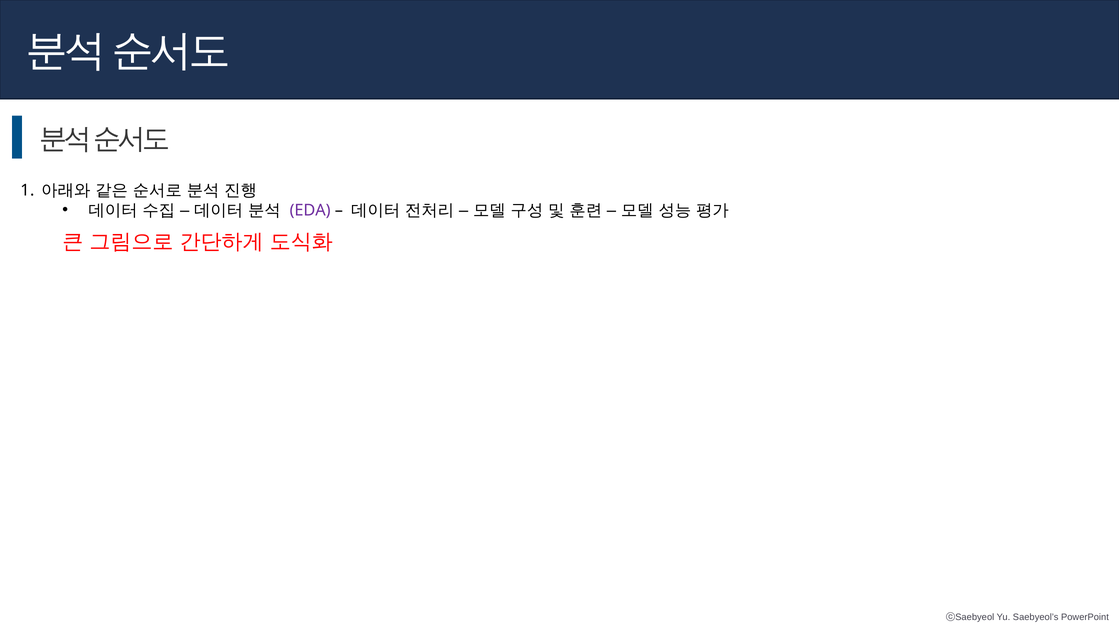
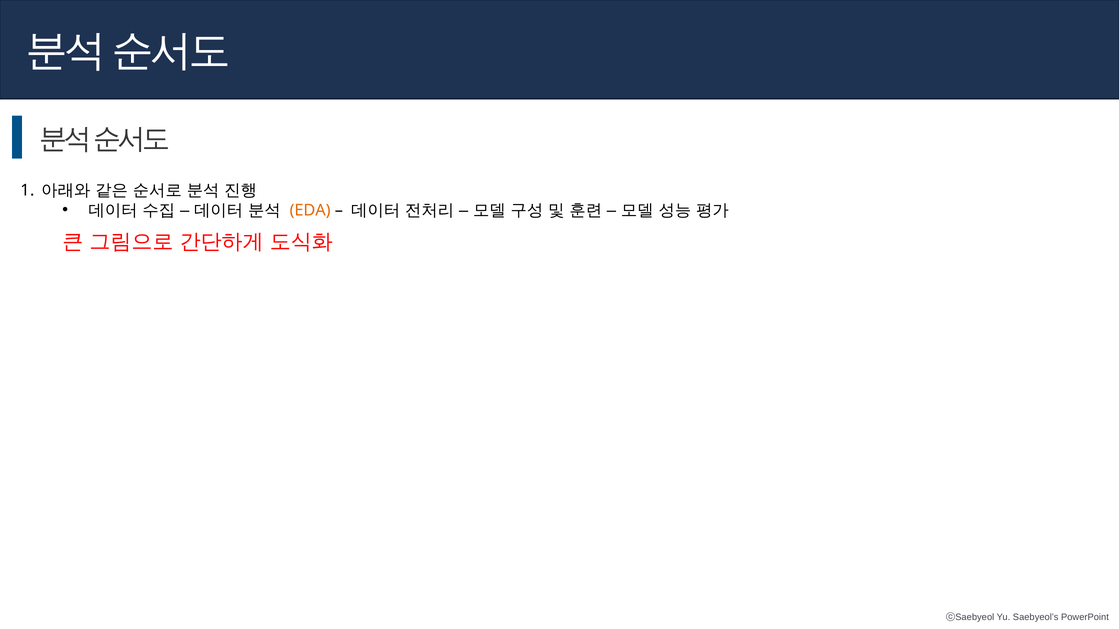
EDA colour: purple -> orange
